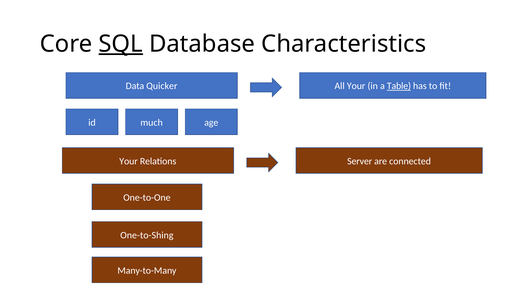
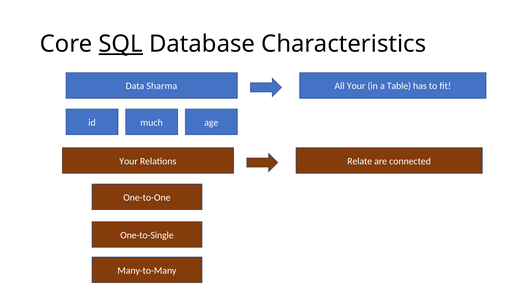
Quicker: Quicker -> Sharma
Table underline: present -> none
Server: Server -> Relate
One-to-Shing: One-to-Shing -> One-to-Single
